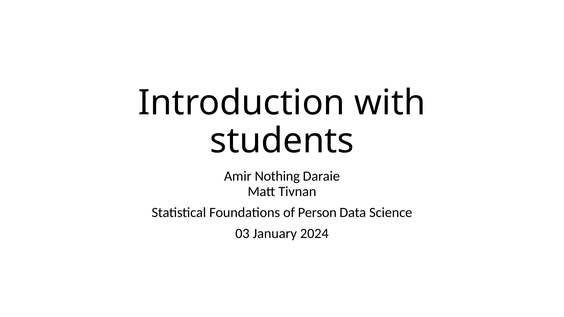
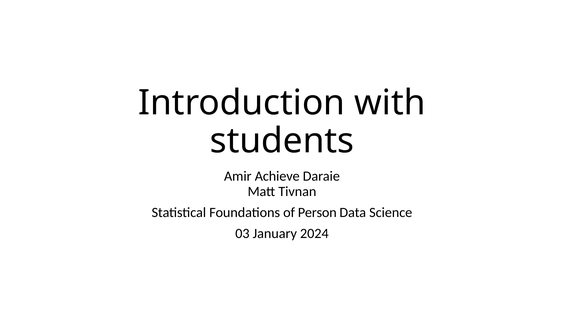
Nothing: Nothing -> Achieve
